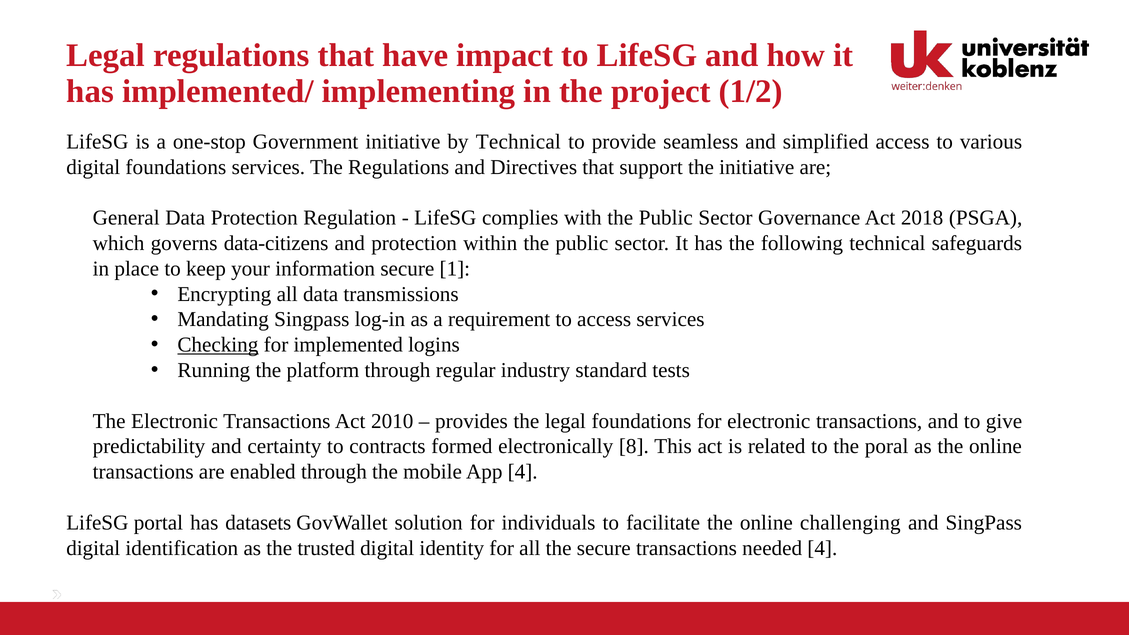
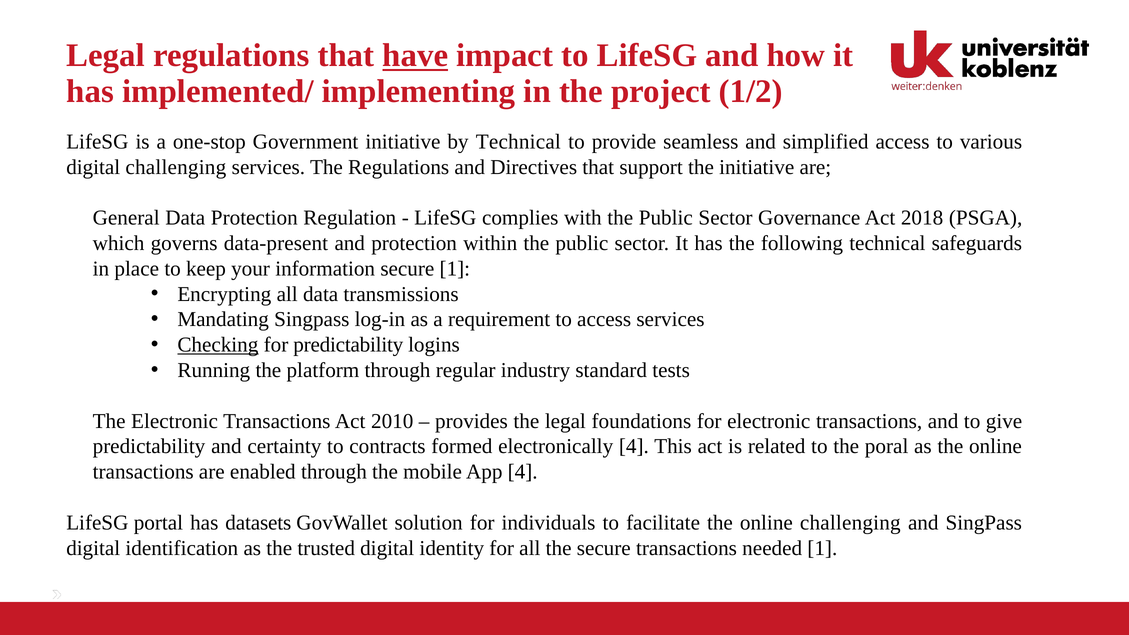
have underline: none -> present
digital foundations: foundations -> challenging
data-citizens: data-citizens -> data-present
for implemented: implemented -> predictability
electronically 8: 8 -> 4
needed 4: 4 -> 1
